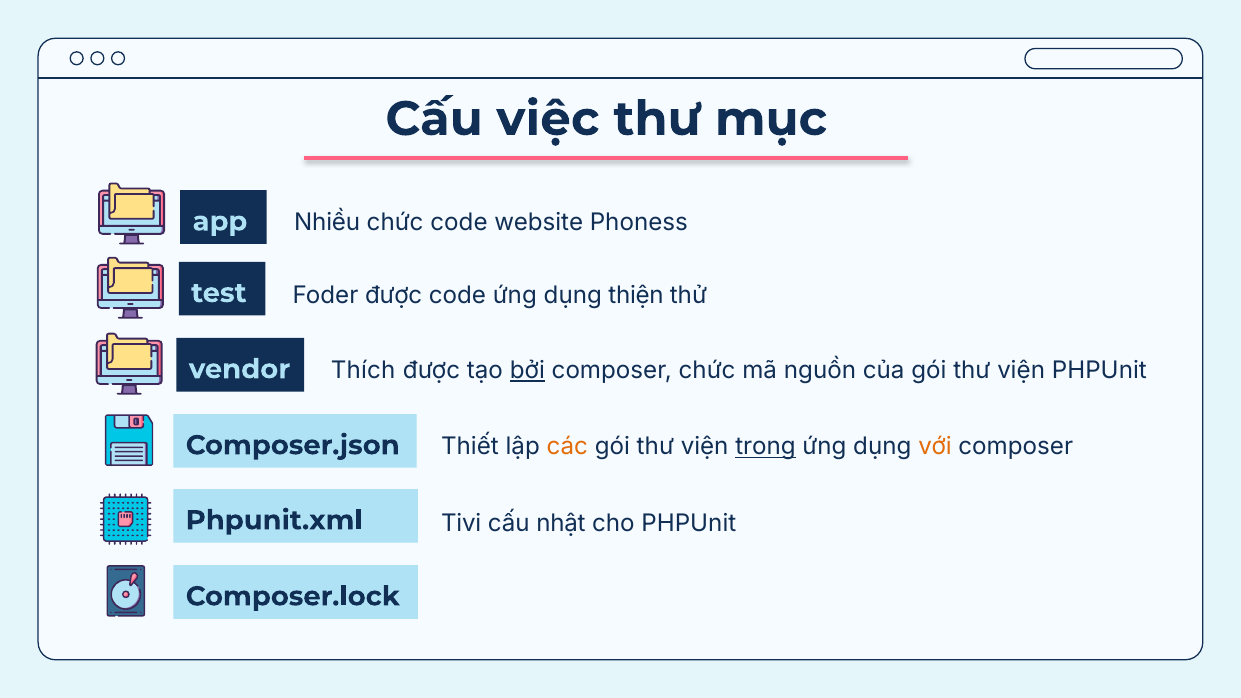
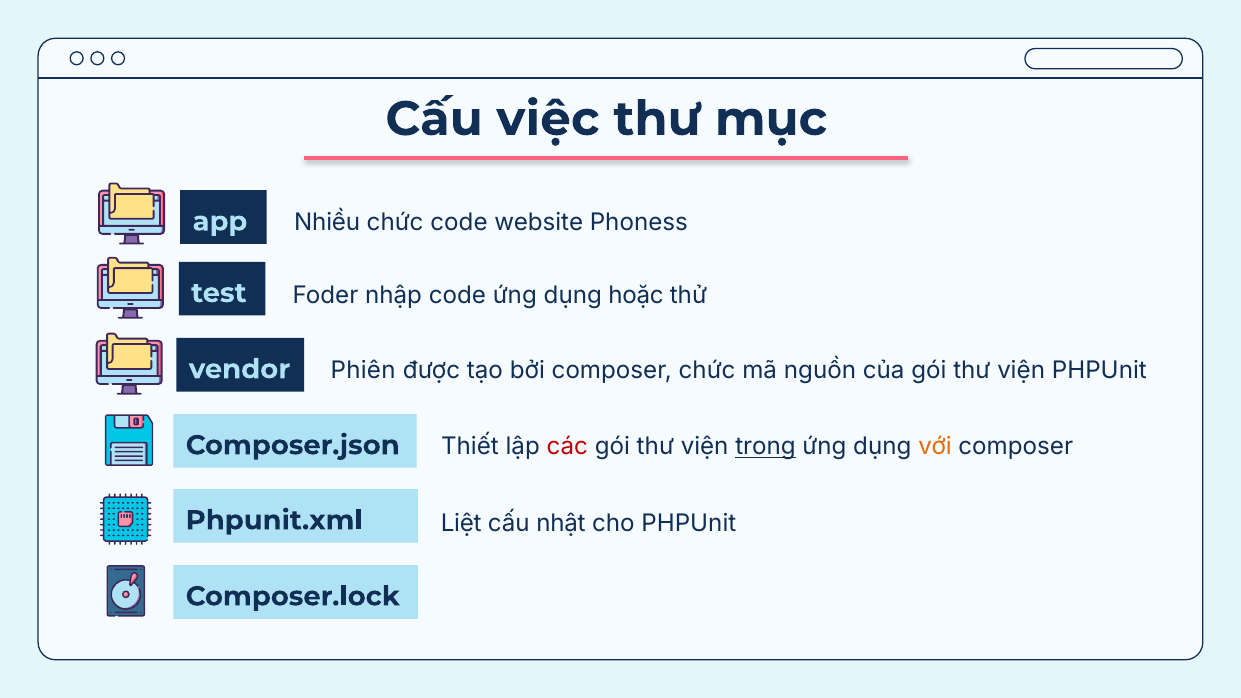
Foder được: được -> nhập
thiện: thiện -> hoặc
Thích: Thích -> Phiên
bởi underline: present -> none
các colour: orange -> red
Tivi: Tivi -> Liệt
